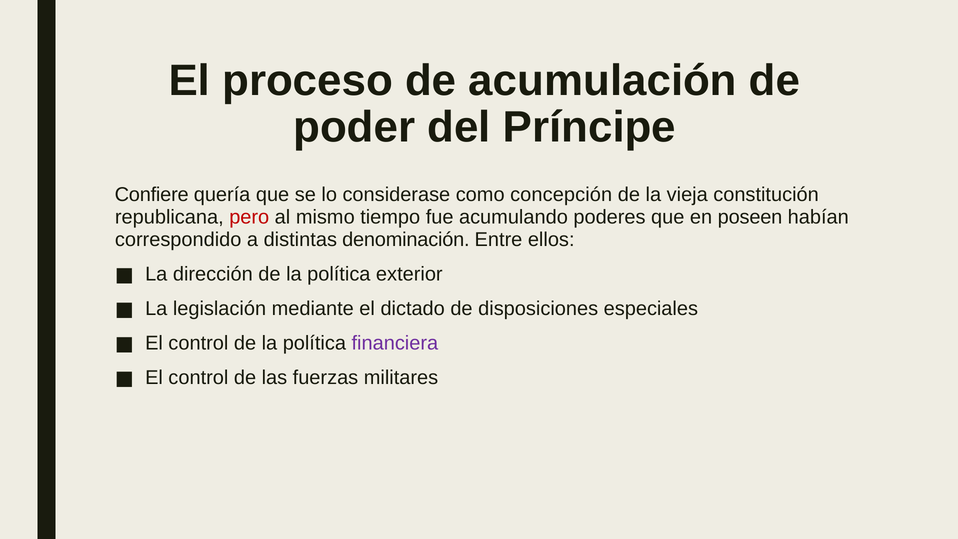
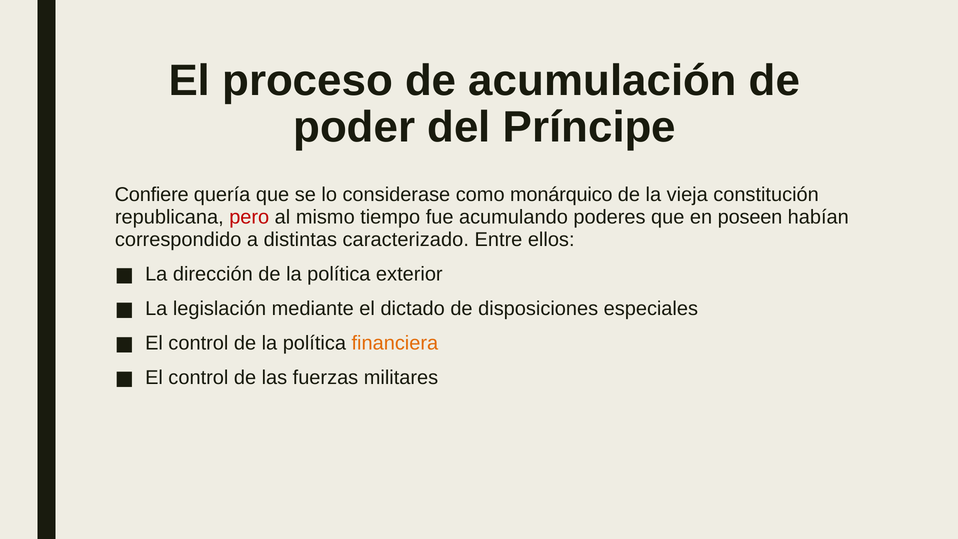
concepción: concepción -> monárquico
denominación: denominación -> caracterizado
financiera colour: purple -> orange
